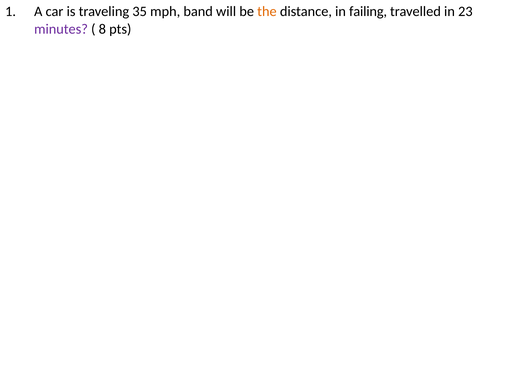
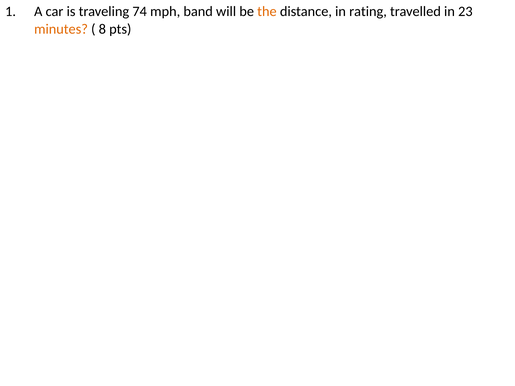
35: 35 -> 74
failing: failing -> rating
minutes colour: purple -> orange
